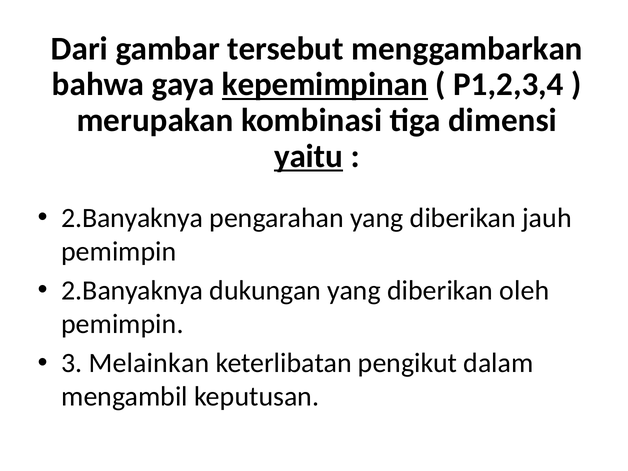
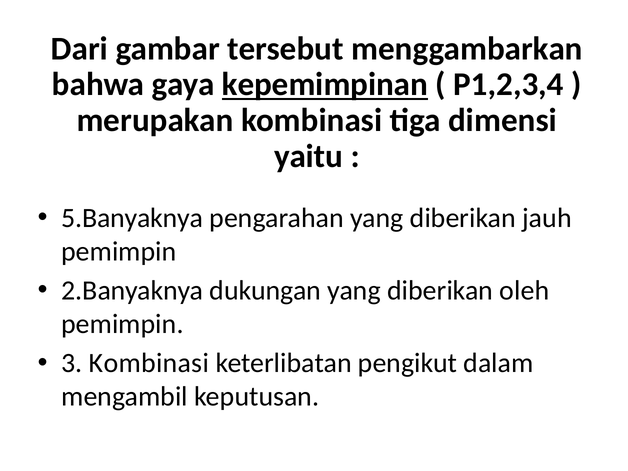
yaitu underline: present -> none
2.Banyaknya at (132, 218): 2.Banyaknya -> 5.Banyaknya
3 Melainkan: Melainkan -> Kombinasi
